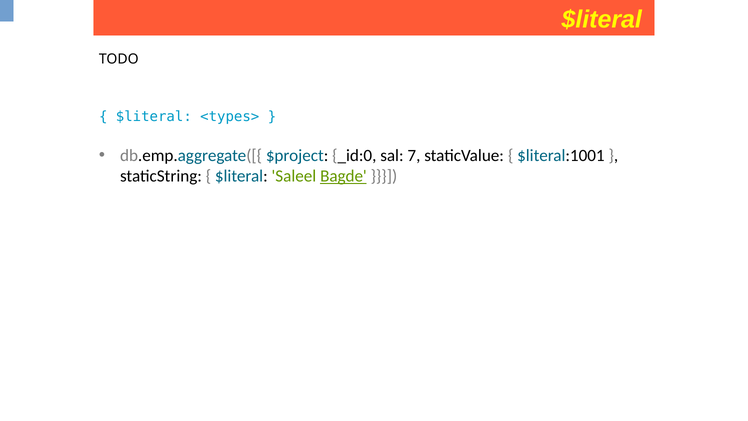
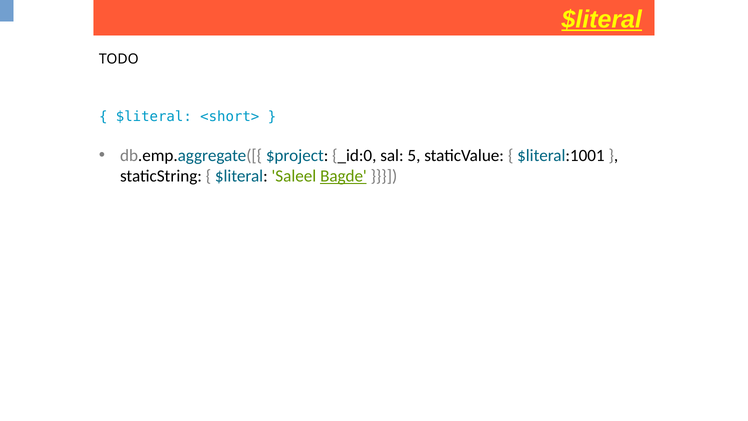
$literal at (602, 19) underline: none -> present
<types>: <types> -> <short>
7: 7 -> 5
